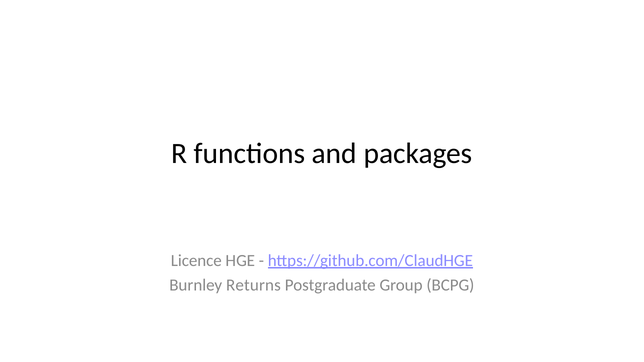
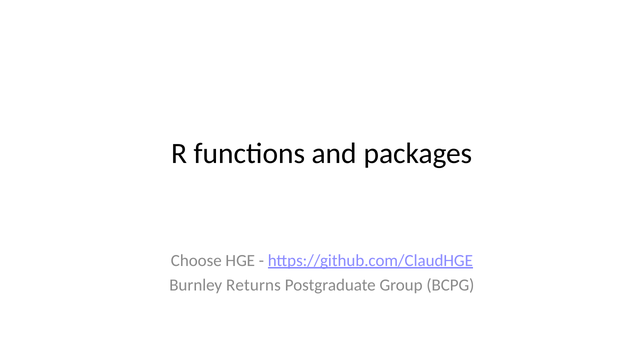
Licence: Licence -> Choose
